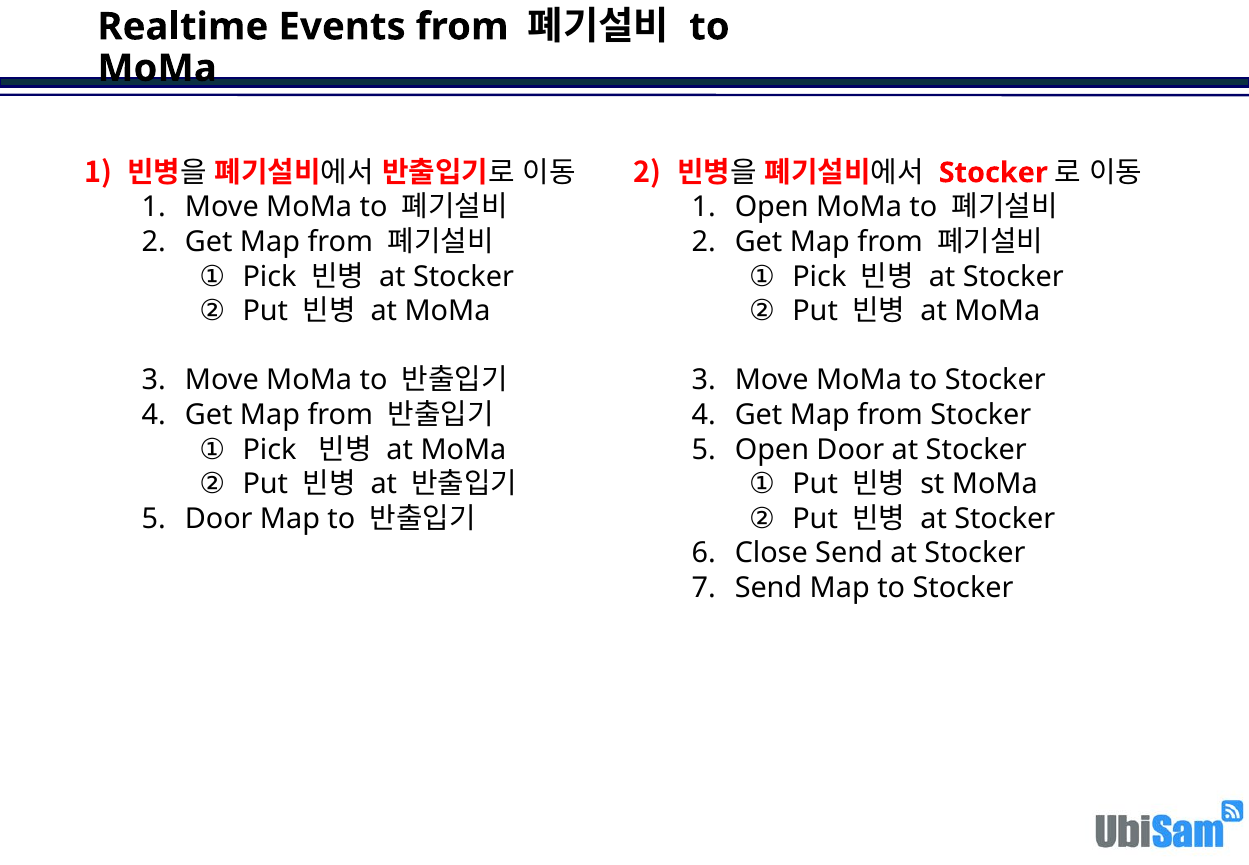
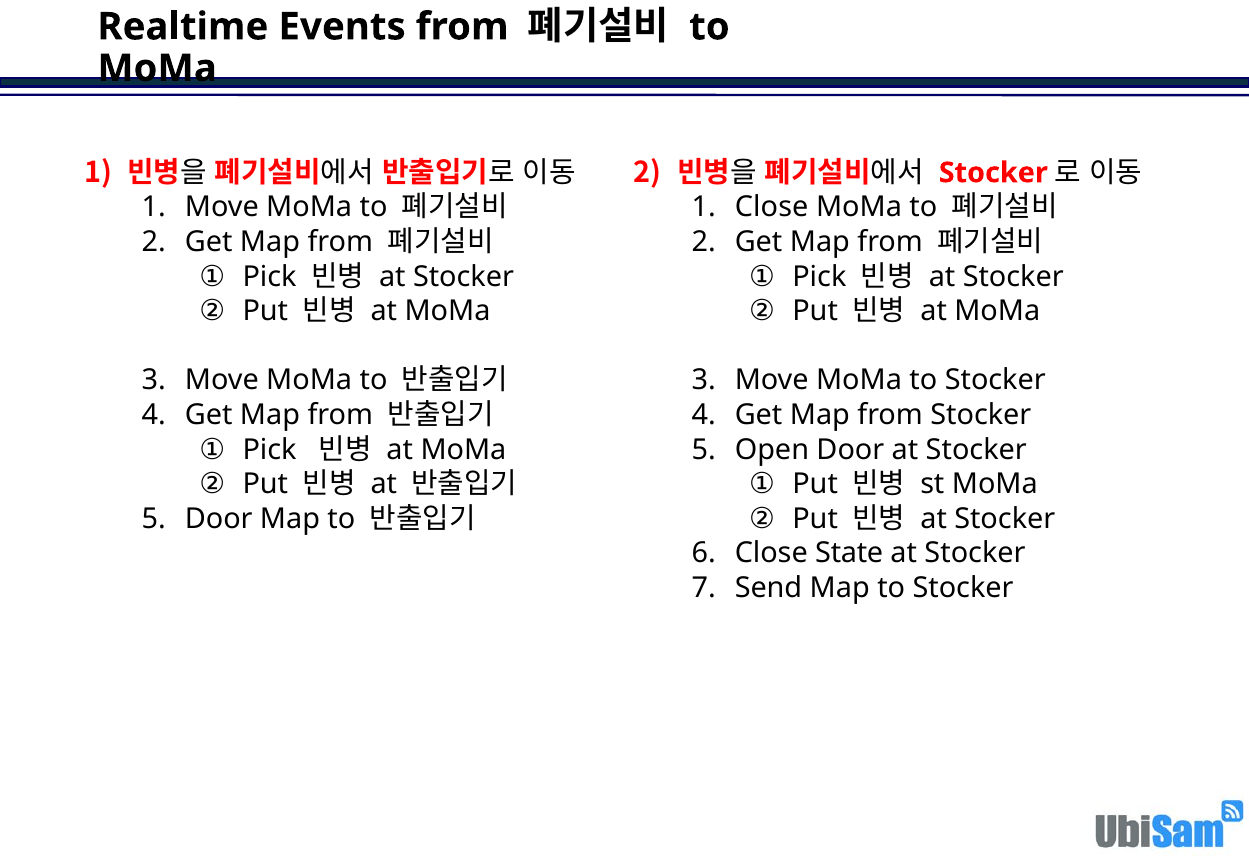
Open at (772, 207): Open -> Close
Close Send: Send -> State
